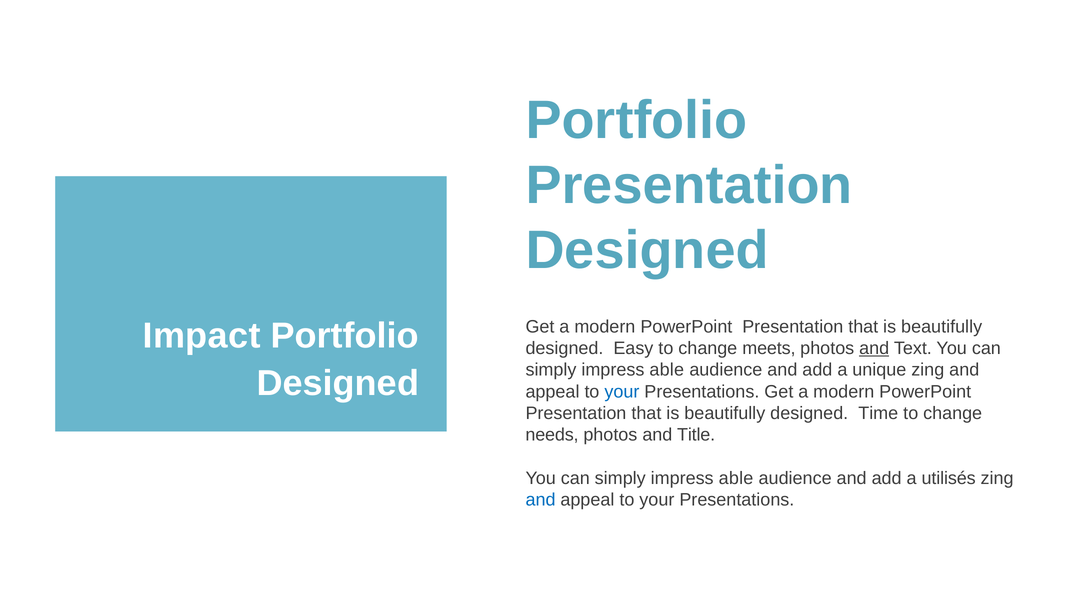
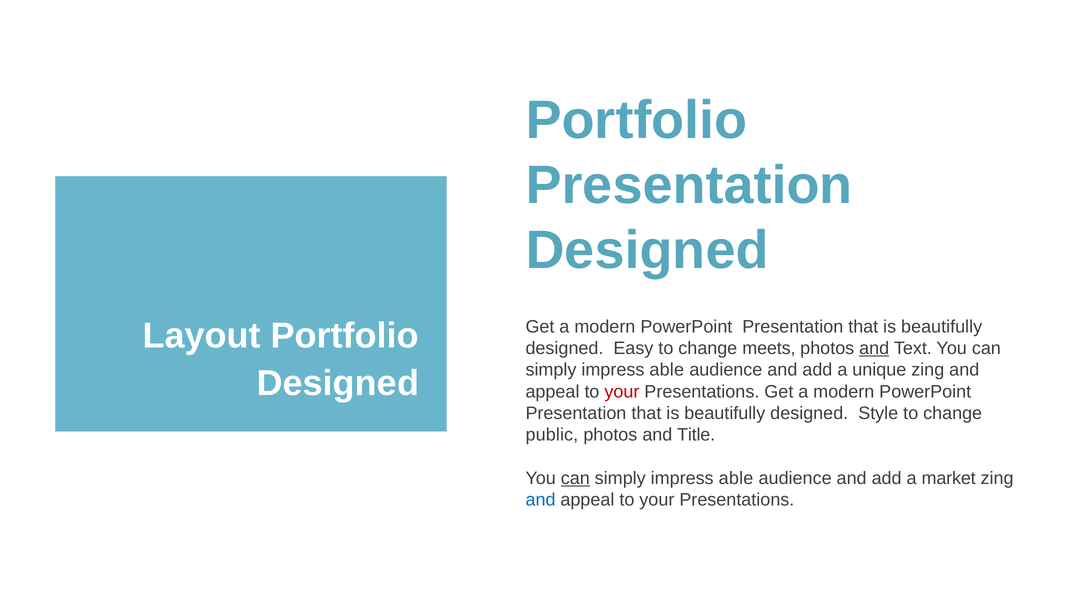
Impact: Impact -> Layout
your at (622, 392) colour: blue -> red
Time: Time -> Style
needs: needs -> public
can at (575, 478) underline: none -> present
utilisés: utilisés -> market
